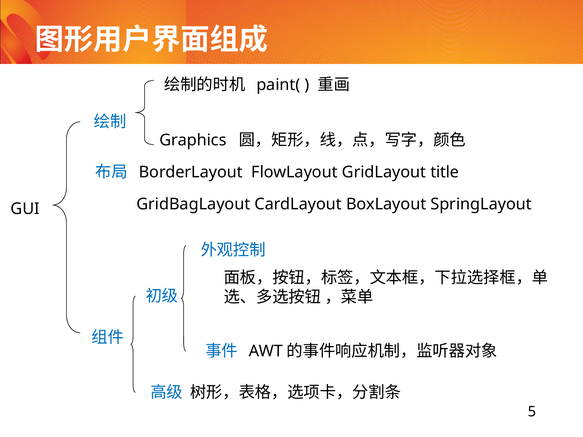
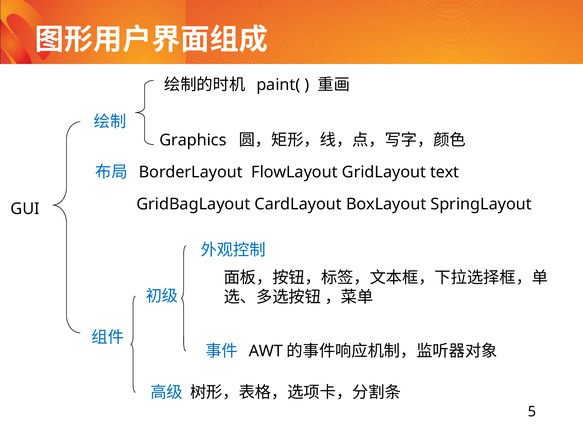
title: title -> text
